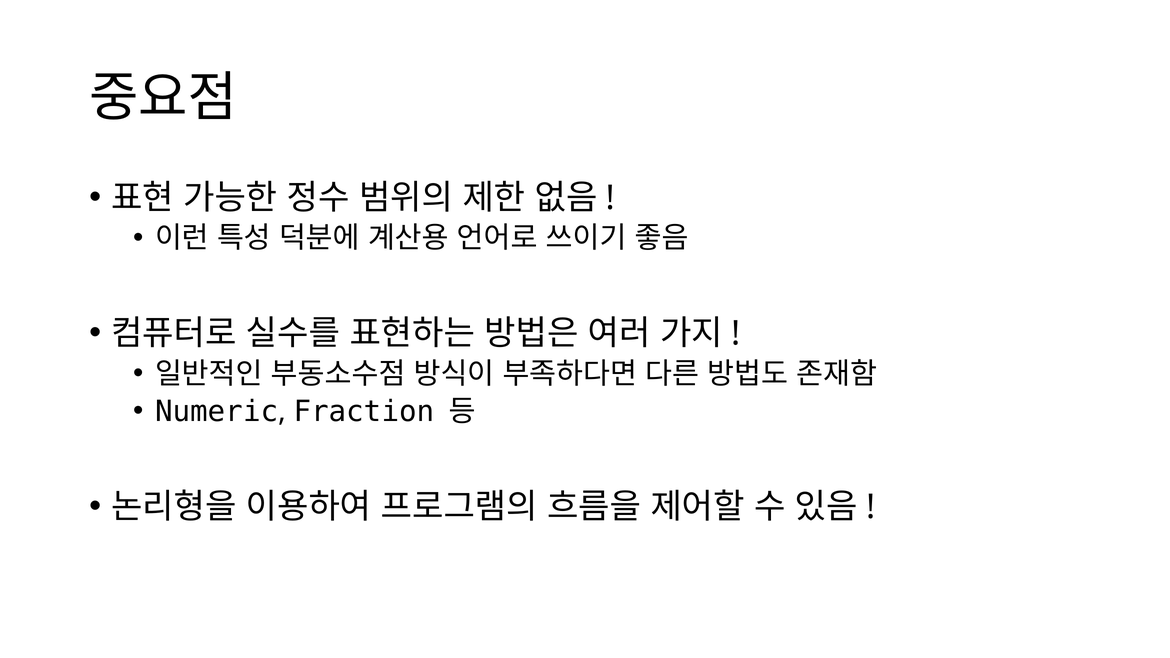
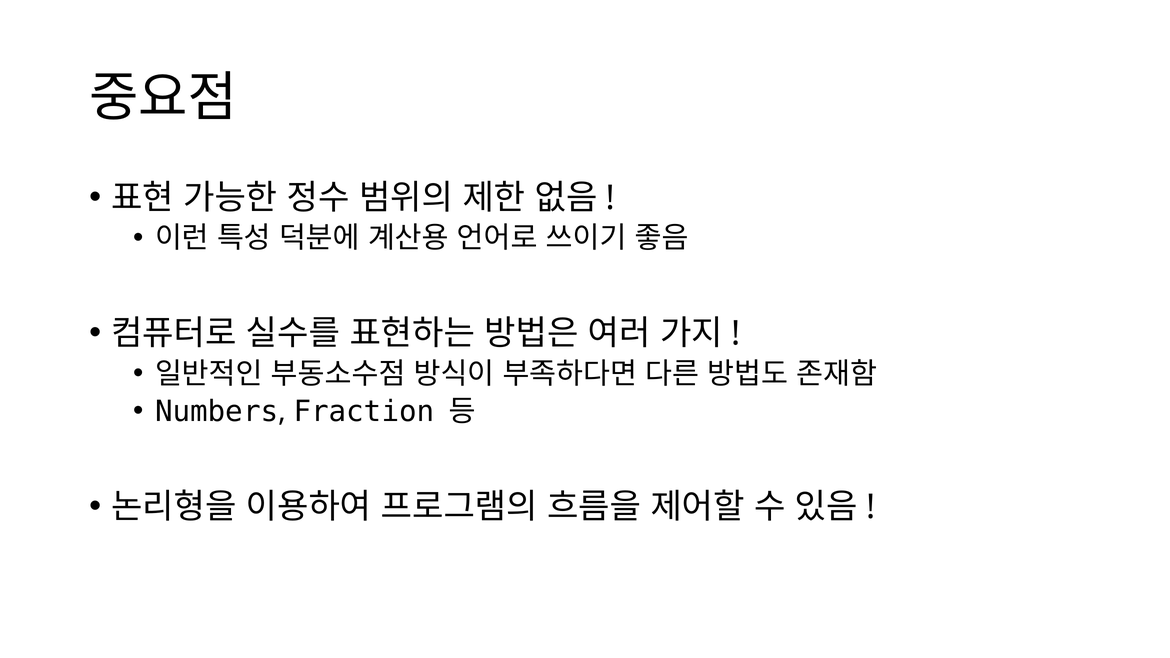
Numeric: Numeric -> Numbers
